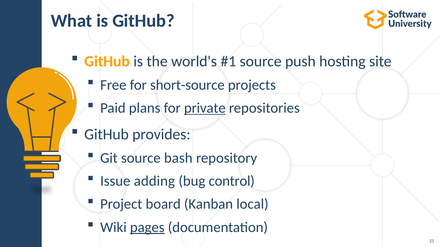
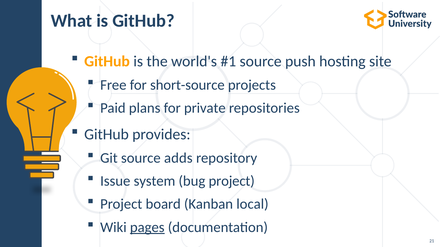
private underline: present -> none
bash: bash -> adds
adding: adding -> system
bug control: control -> project
